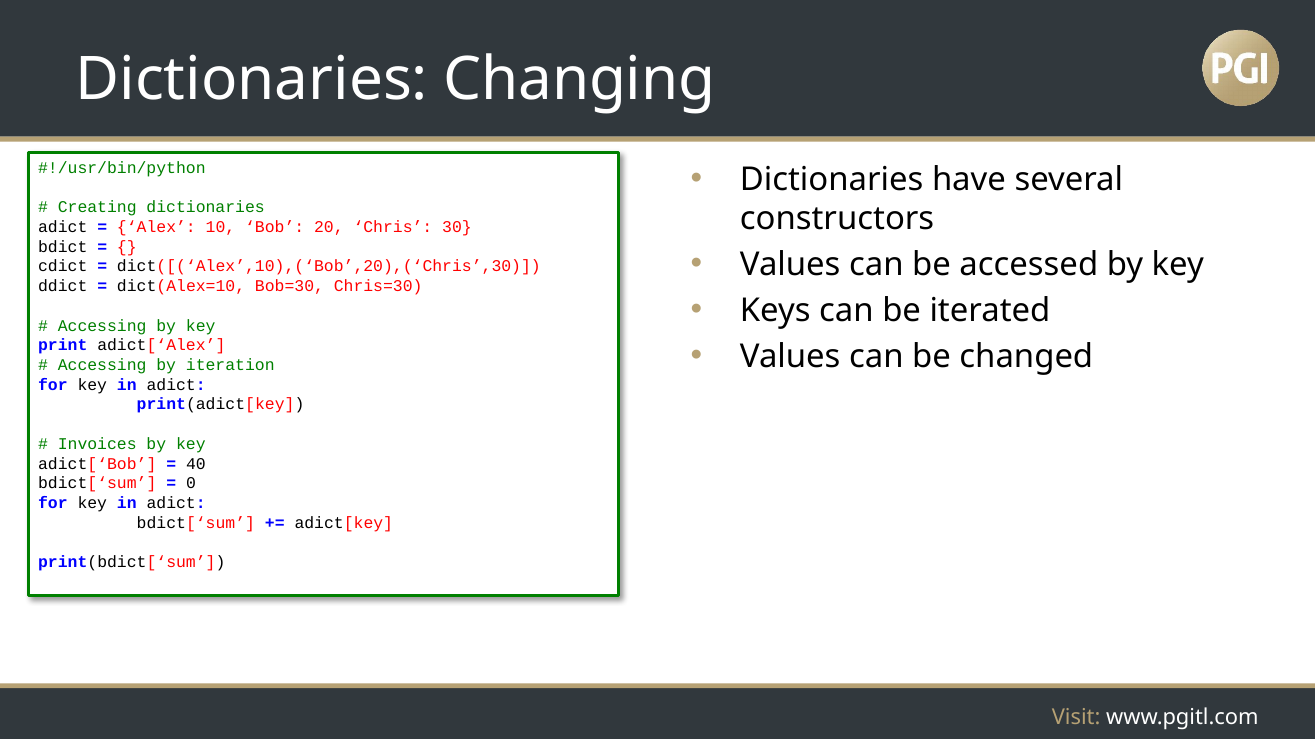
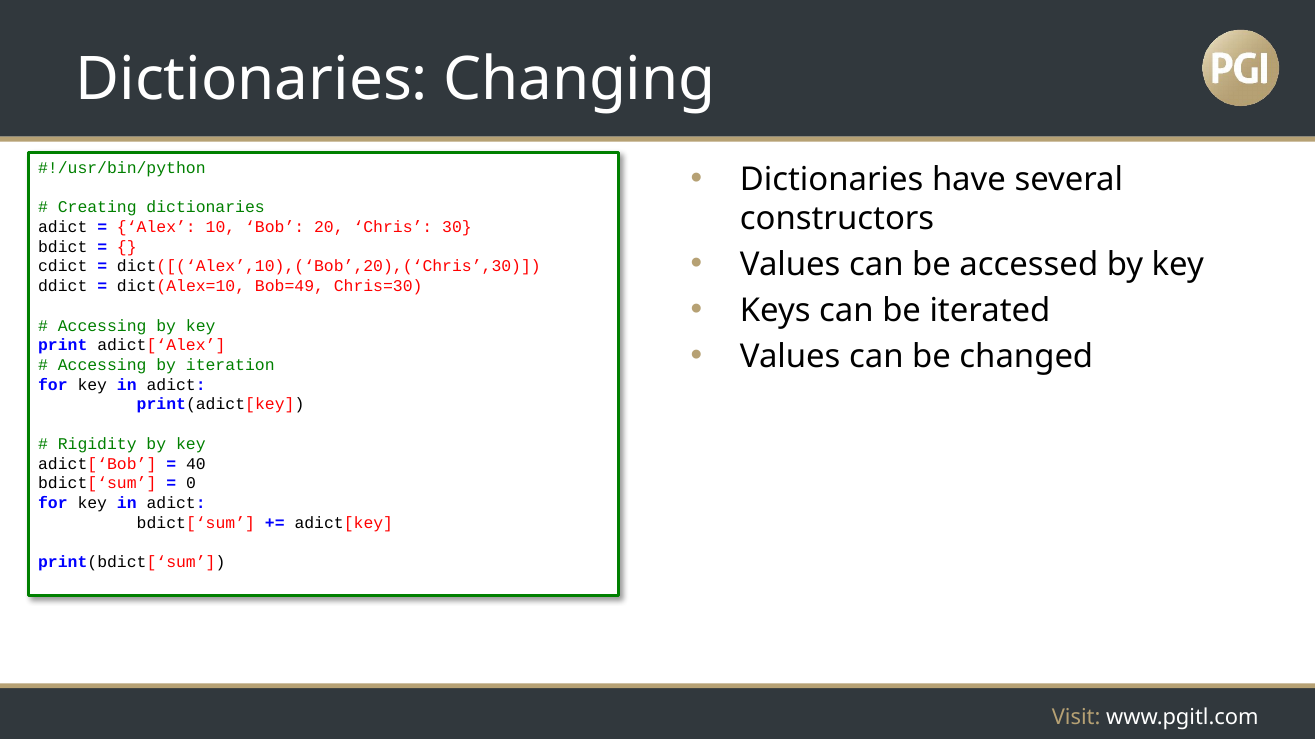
Bob=30: Bob=30 -> Bob=49
Invoices: Invoices -> Rigidity
